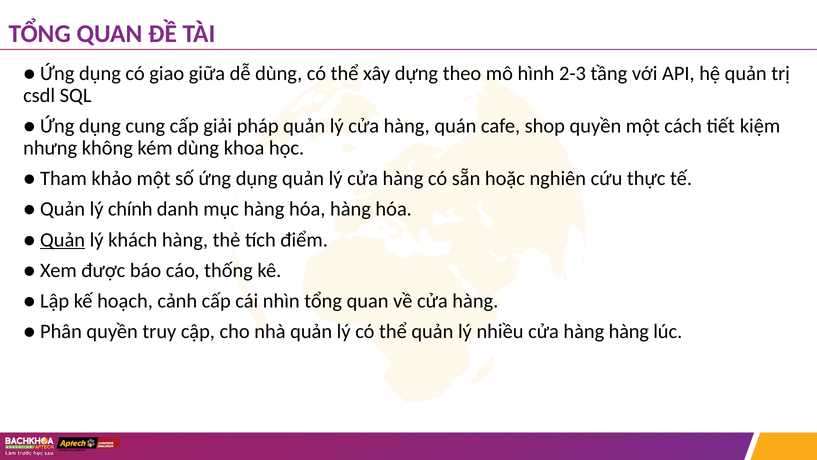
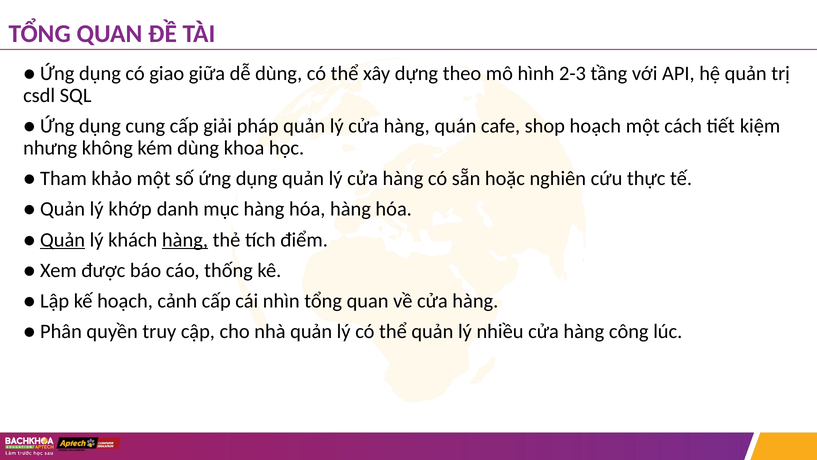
shop quyền: quyền -> hoạch
chính: chính -> khớp
hàng at (185, 240) underline: none -> present
hàng hàng: hàng -> công
